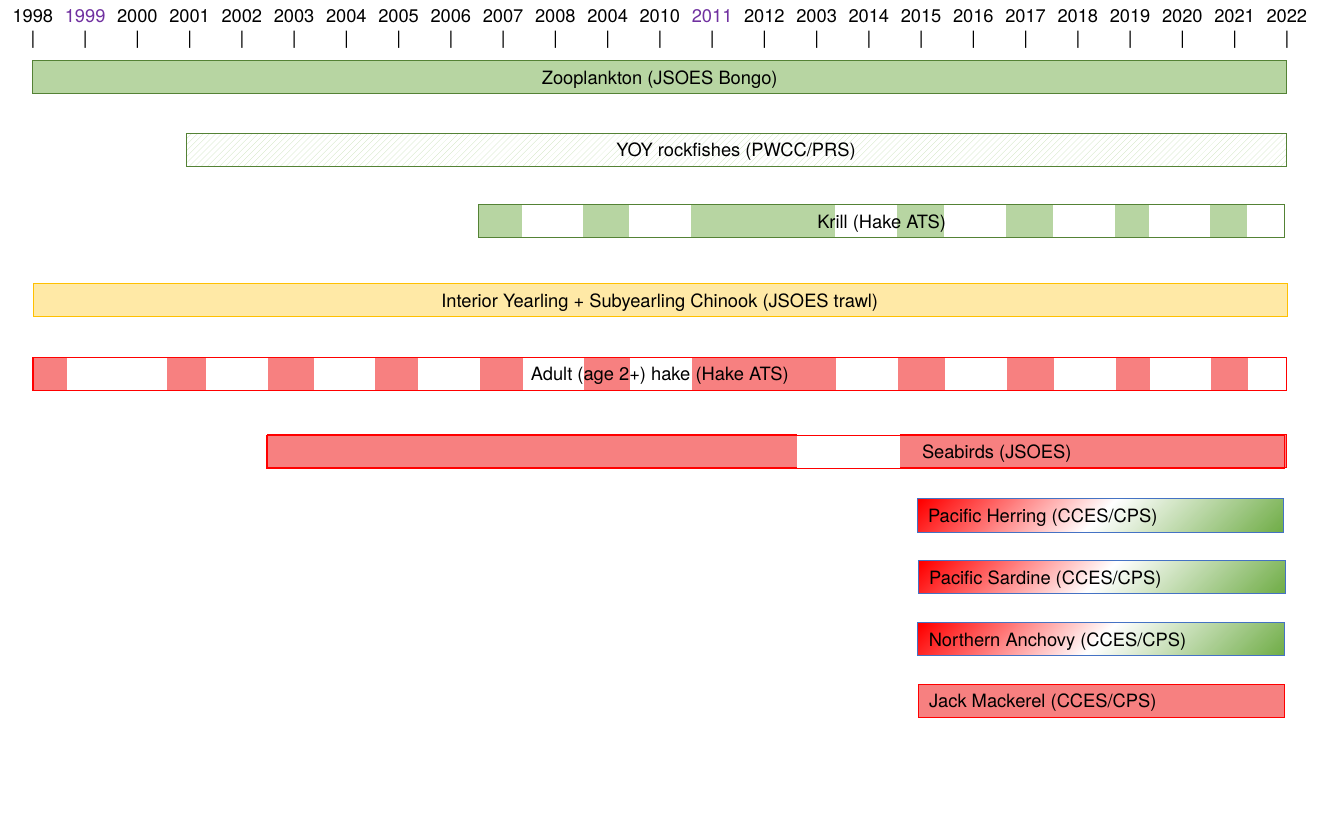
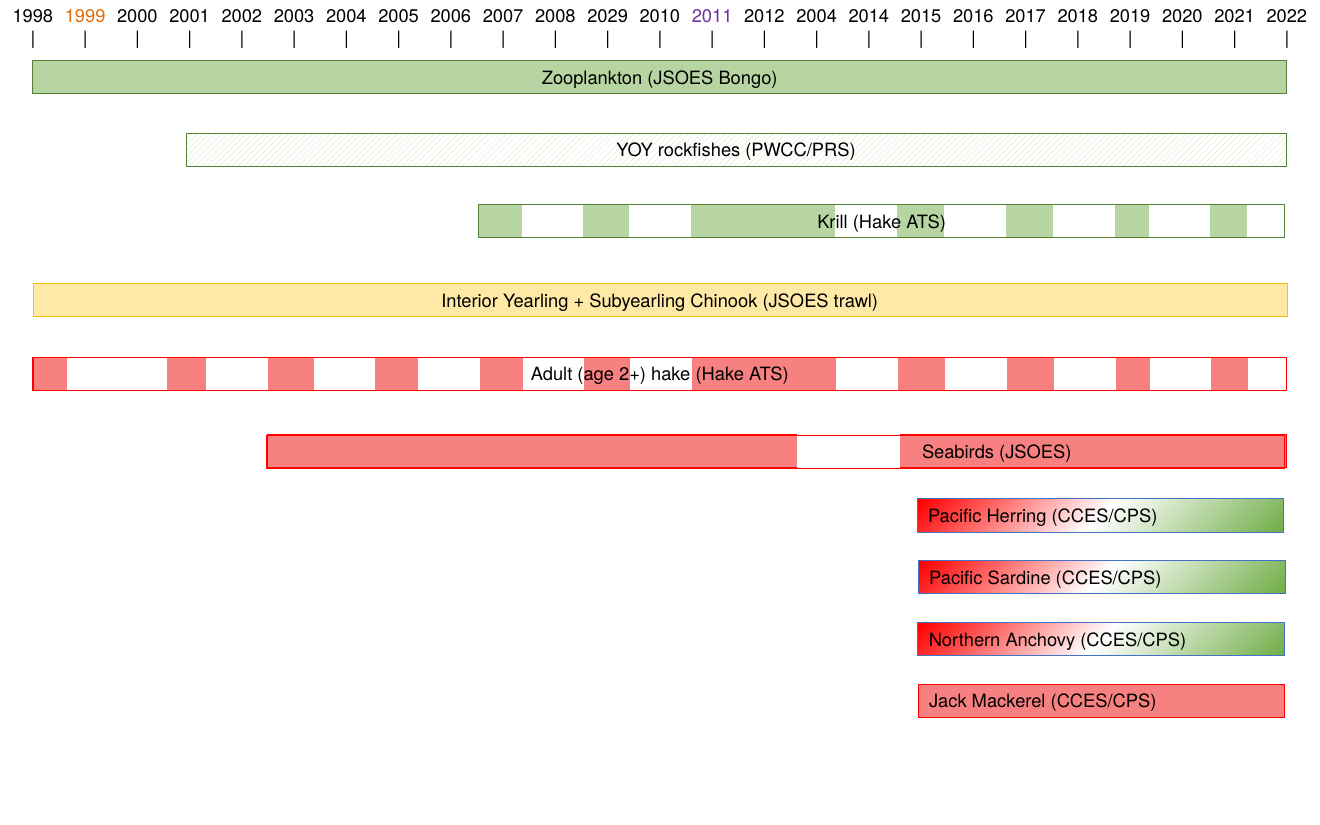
1999 colour: purple -> orange
2004 at (608, 16): 2004 -> 2029
2003 at (817, 16): 2003 -> 2004
